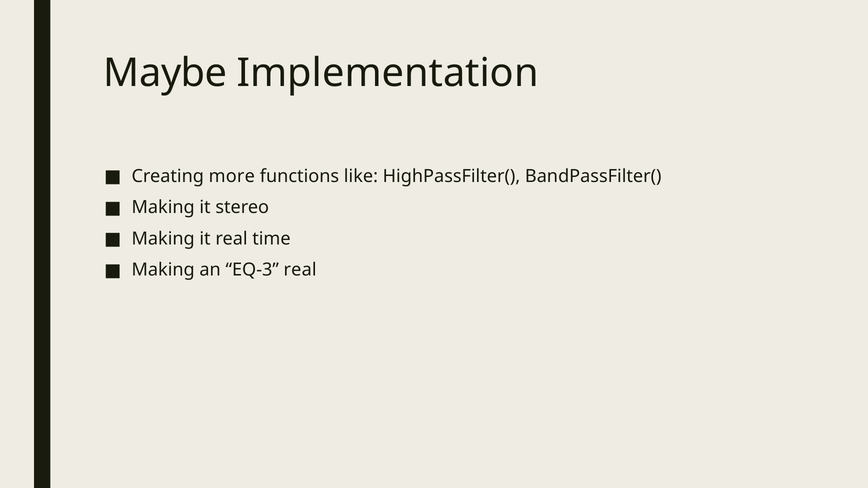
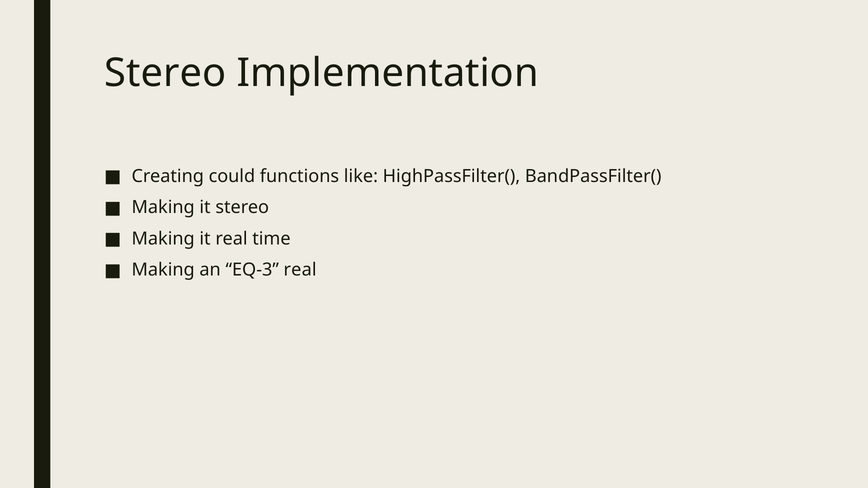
Maybe at (165, 73): Maybe -> Stereo
more: more -> could
